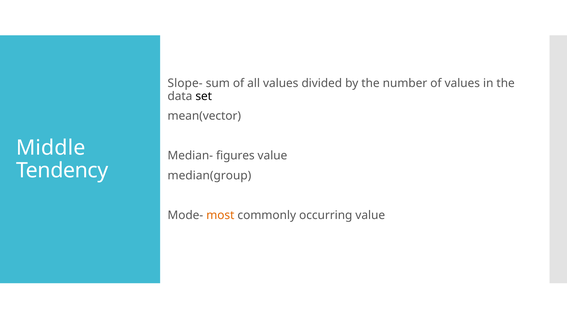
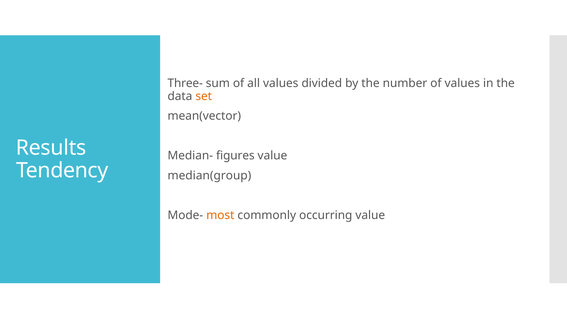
Slope-: Slope- -> Three-
set colour: black -> orange
Middle: Middle -> Results
